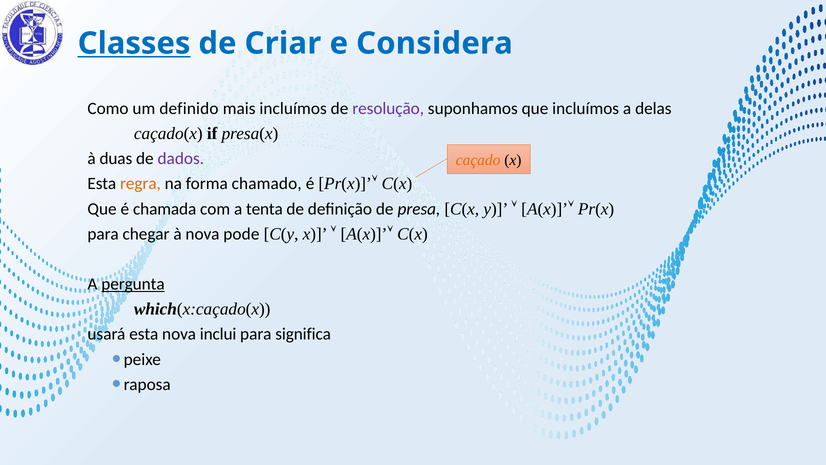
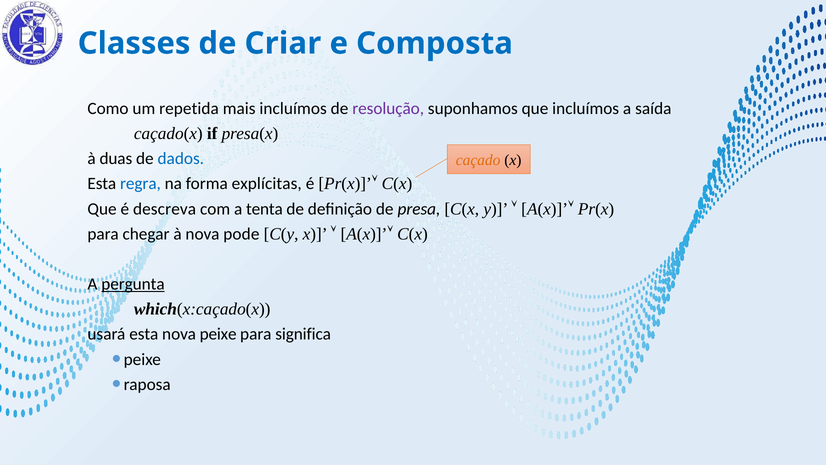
Classes underline: present -> none
Considera: Considera -> Composta
definido: definido -> repetida
delas: delas -> saída
dados colour: purple -> blue
regra colour: orange -> blue
chamado: chamado -> explícitas
chamada: chamada -> descreva
nova inclui: inclui -> peixe
